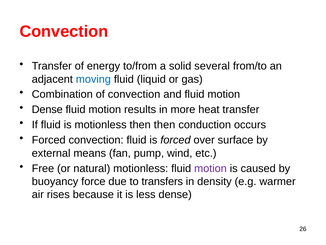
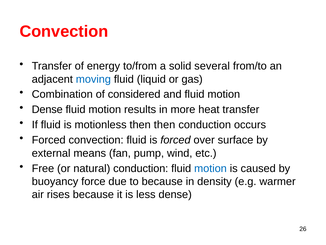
of convection: convection -> considered
natural motionless: motionless -> conduction
motion at (210, 168) colour: purple -> blue
to transfers: transfers -> because
